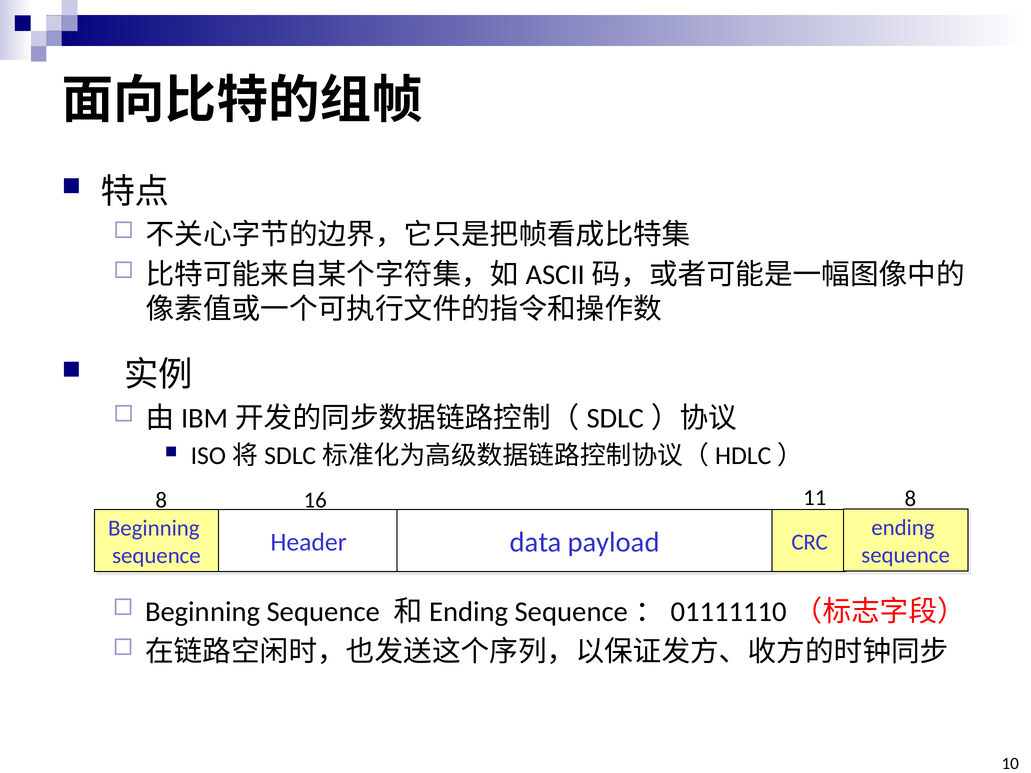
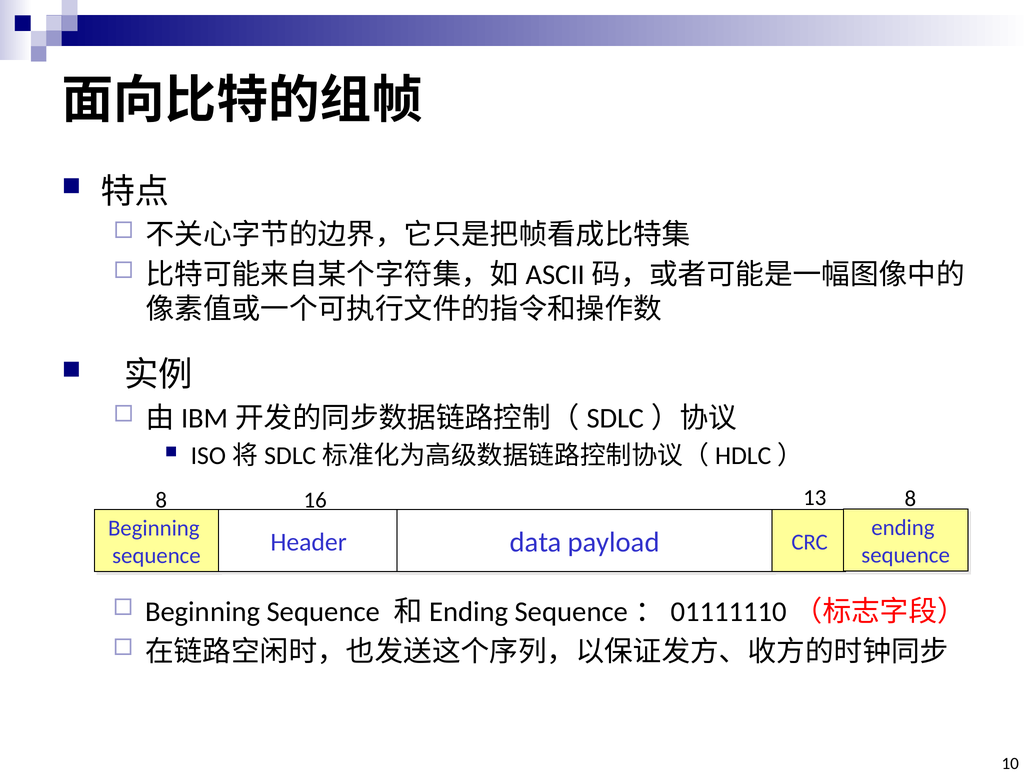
11: 11 -> 13
